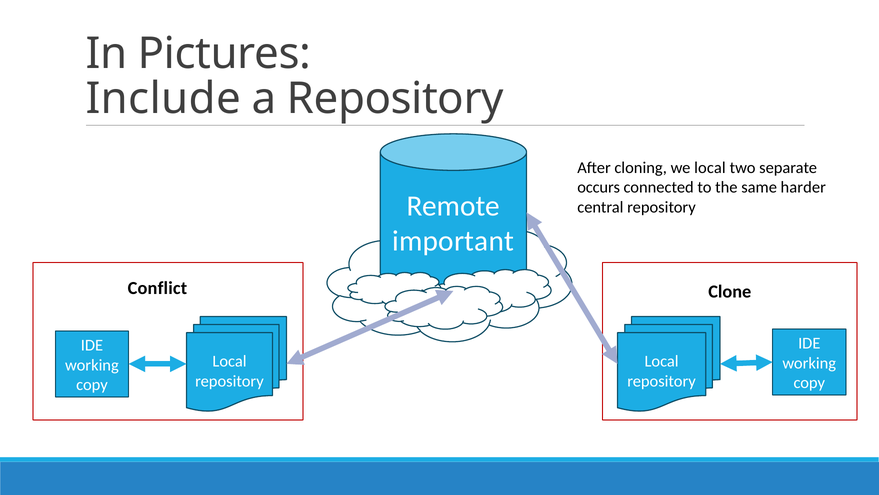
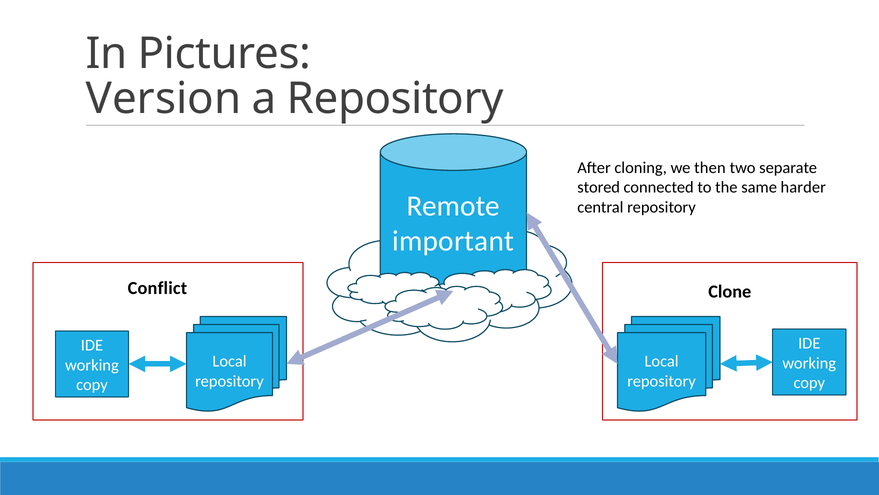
Include: Include -> Version
we local: local -> then
occurs: occurs -> stored
